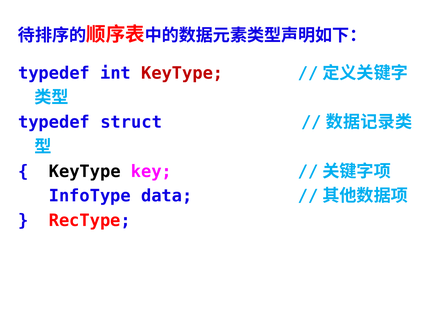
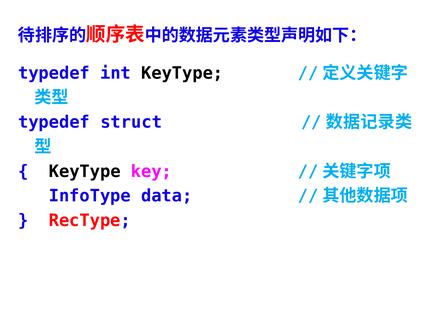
KeyType at (182, 73) colour: red -> black
